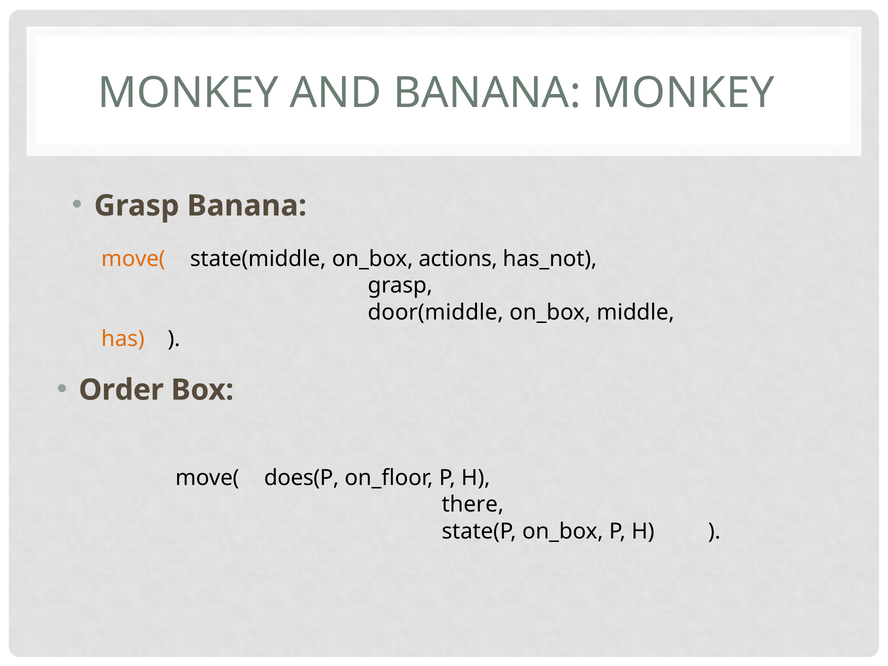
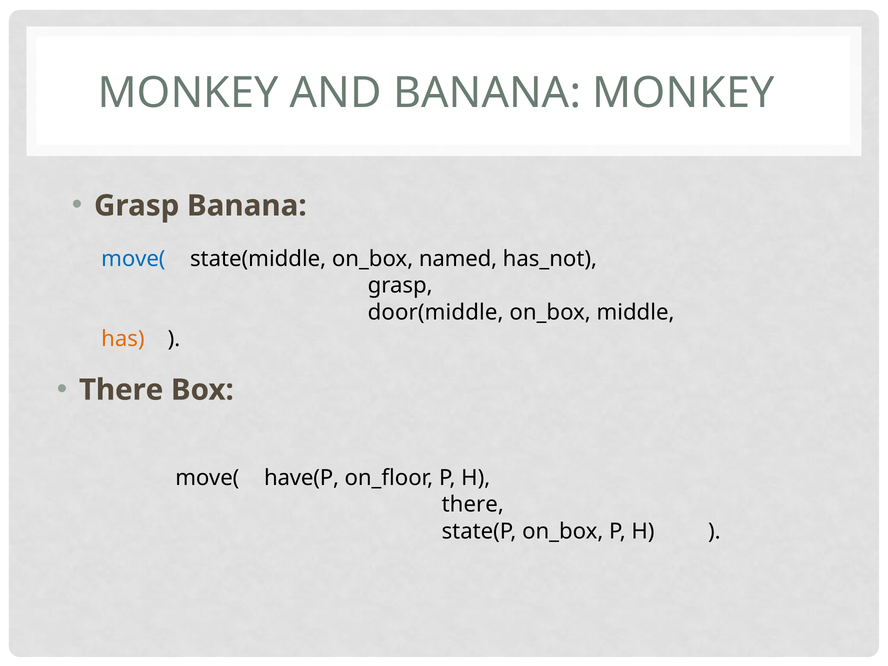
move( at (133, 259) colour: orange -> blue
actions: actions -> named
Order at (121, 390): Order -> There
does(P: does(P -> have(P
